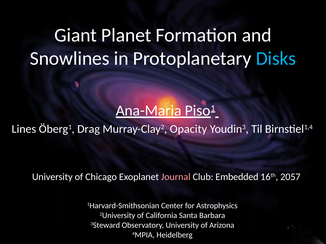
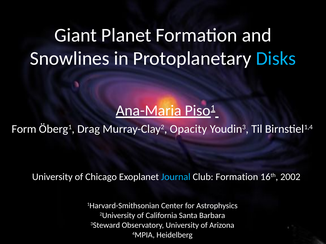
Lines: Lines -> Form
Journal colour: pink -> light blue
Club Embedded: Embedded -> Formation
2057: 2057 -> 2002
